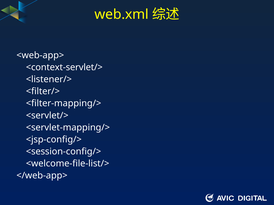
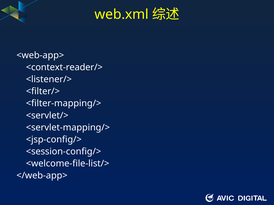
<context-servlet/>: <context-servlet/> -> <context-reader/>
